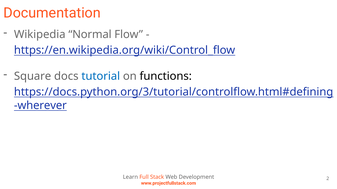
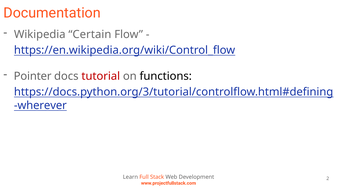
Normal: Normal -> Certain
Square: Square -> Pointer
tutorial colour: blue -> red
